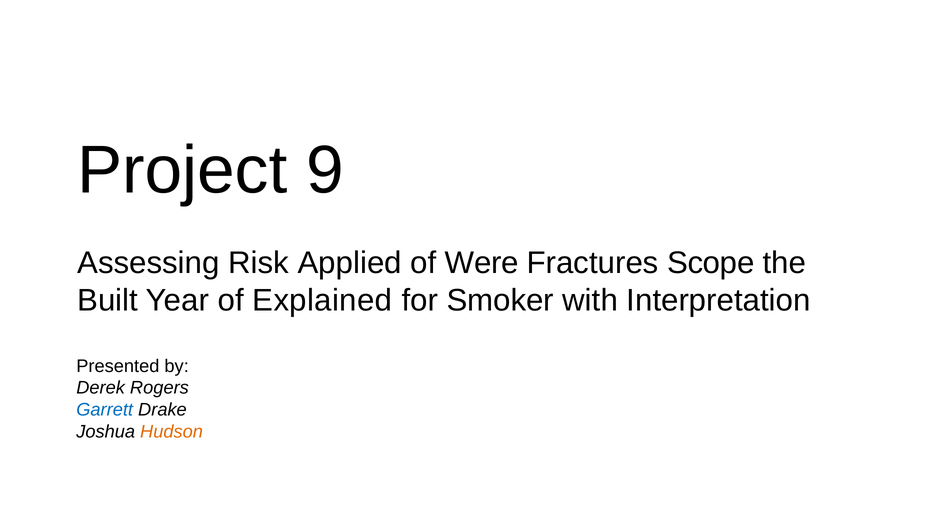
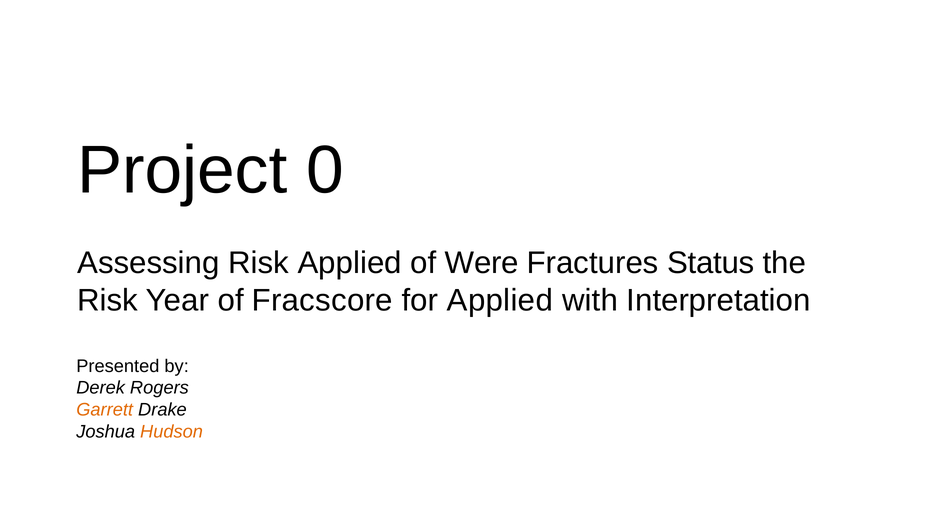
9: 9 -> 0
Scope: Scope -> Status
Built at (108, 301): Built -> Risk
Explained: Explained -> Fracscore
for Smoker: Smoker -> Applied
Garrett colour: blue -> orange
